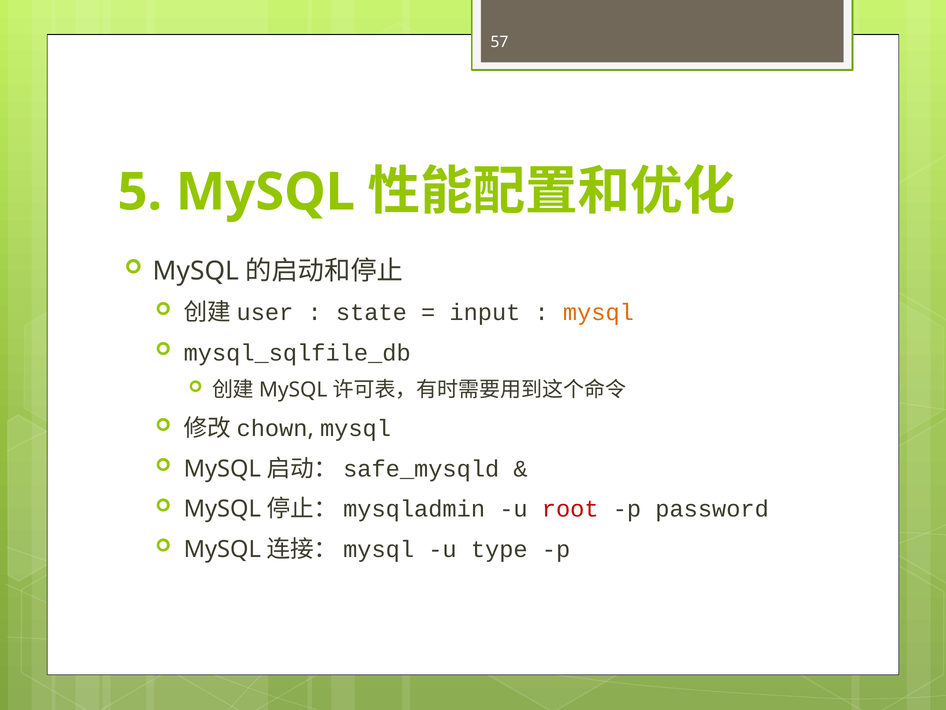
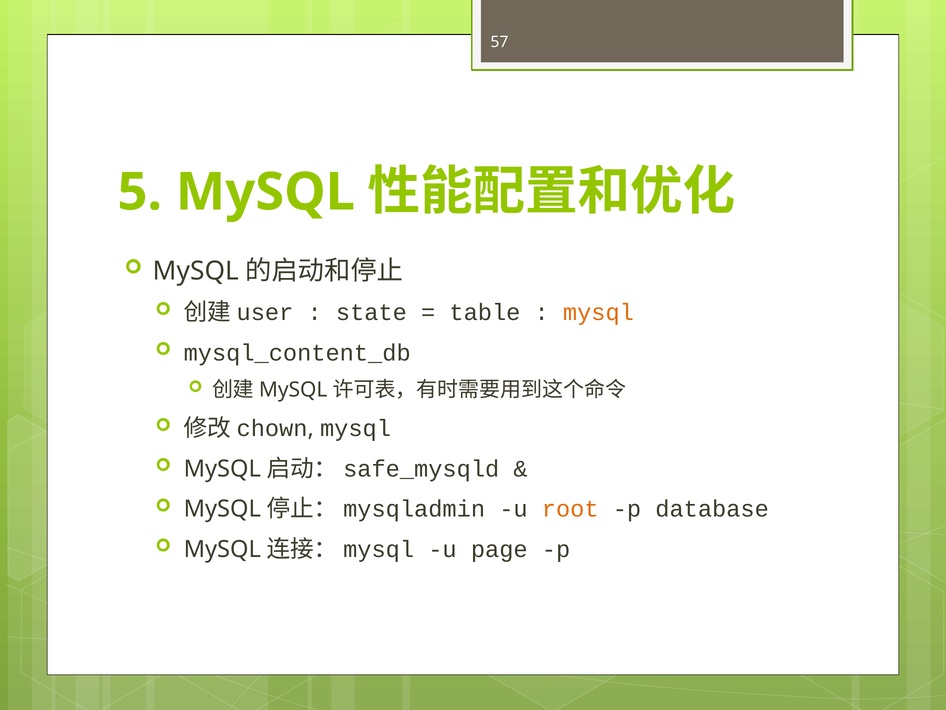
input: input -> table
mysql_sqlfile_db: mysql_sqlfile_db -> mysql_content_db
root colour: red -> orange
password: password -> database
type: type -> page
